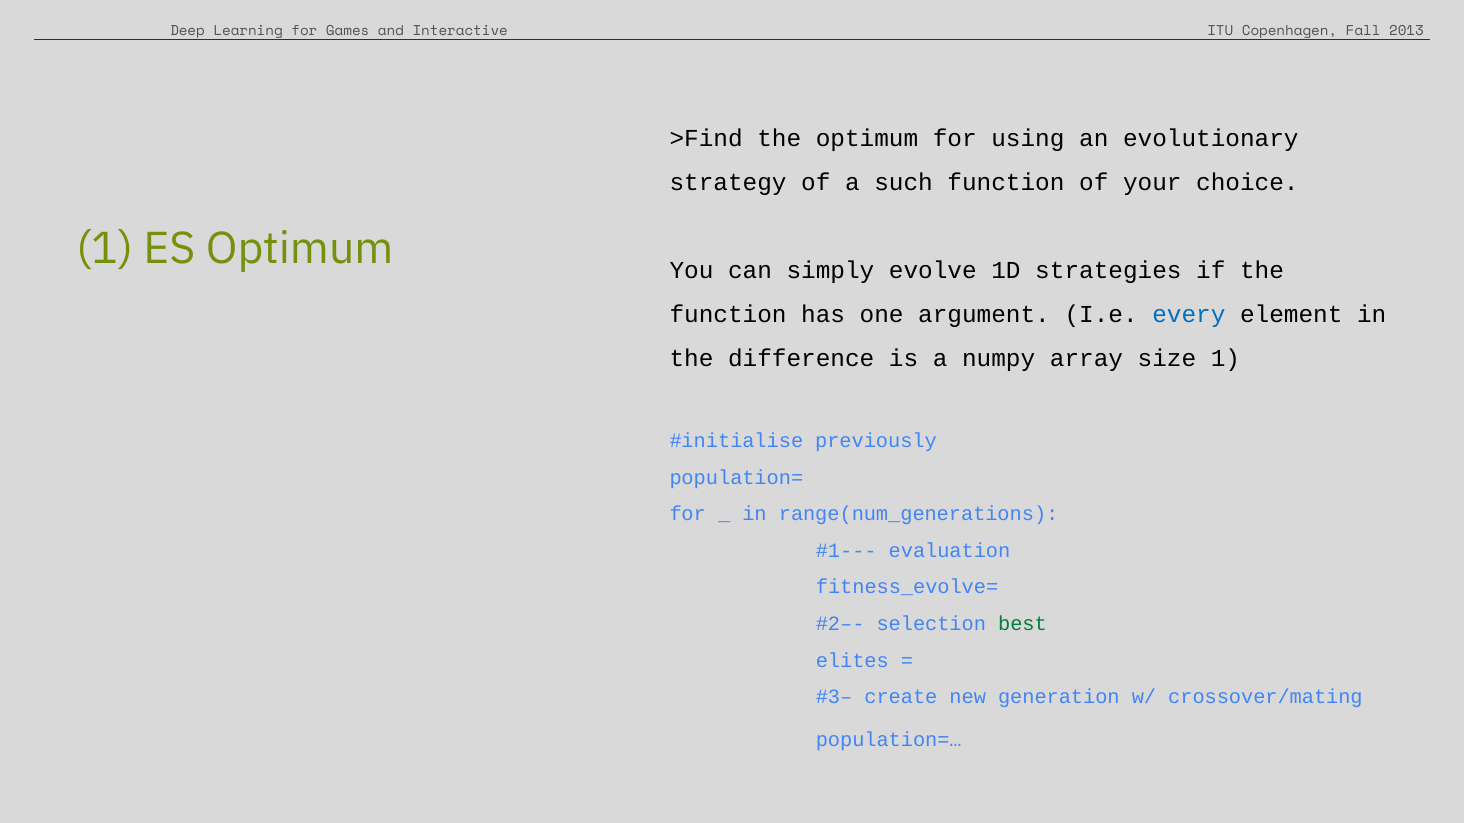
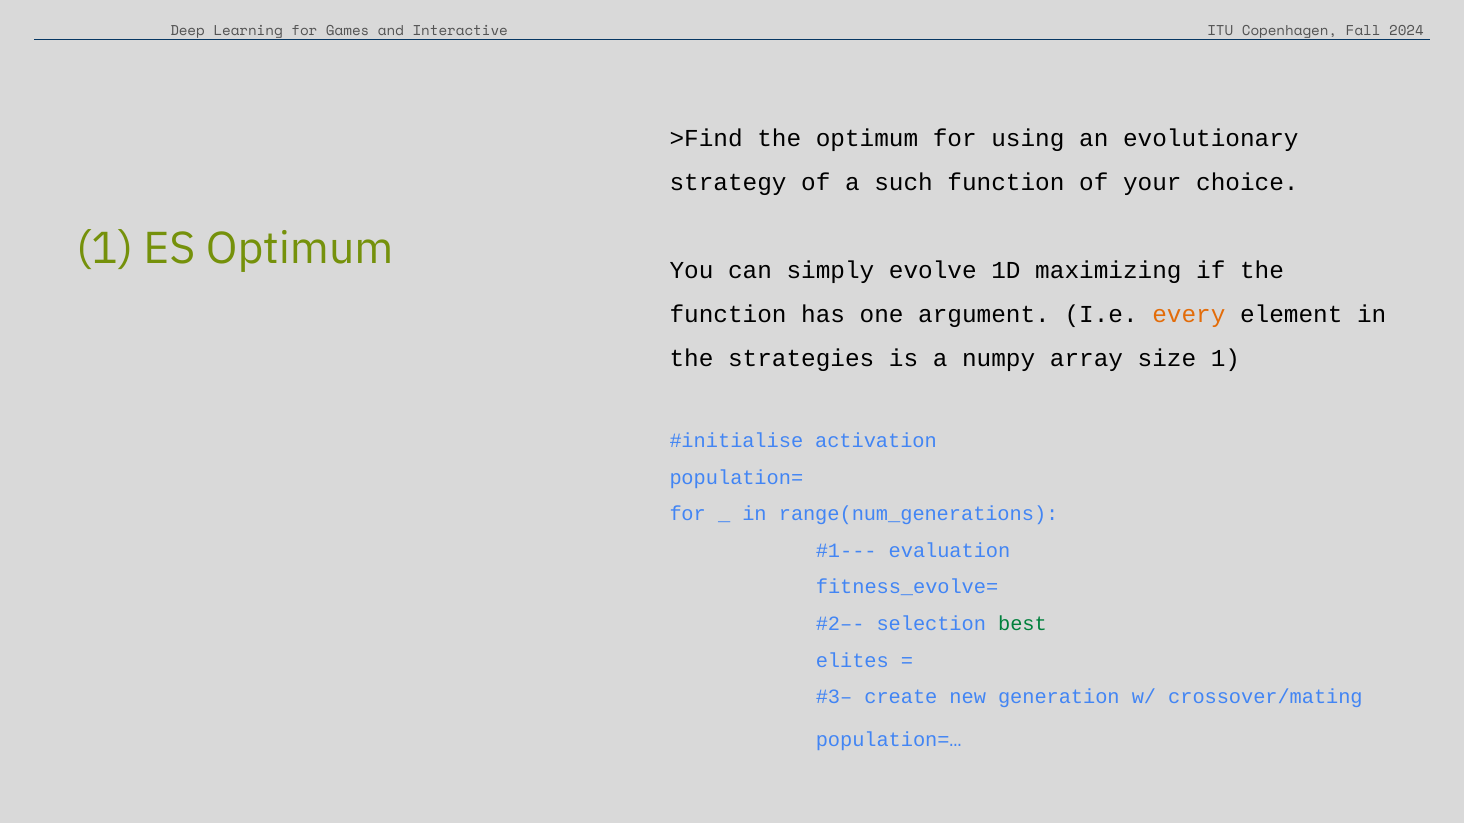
2013: 2013 -> 2024
strategies: strategies -> maximizing
every colour: blue -> orange
difference: difference -> strategies
previously: previously -> activation
